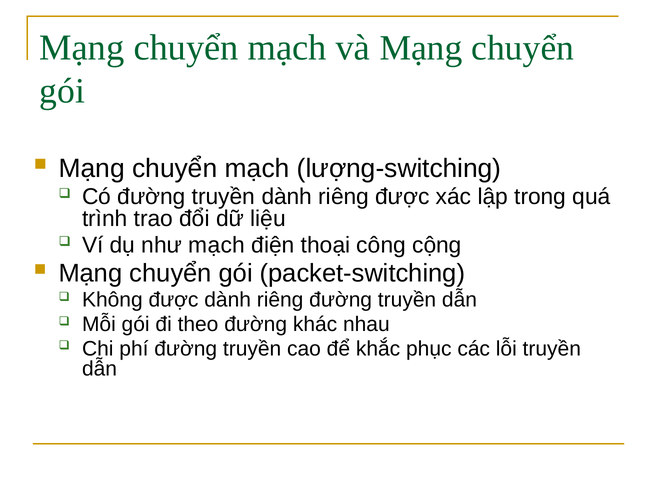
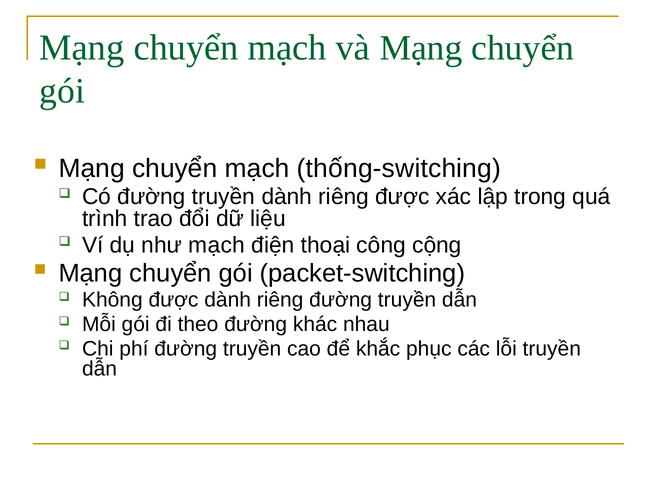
lượng-switching: lượng-switching -> thống-switching
